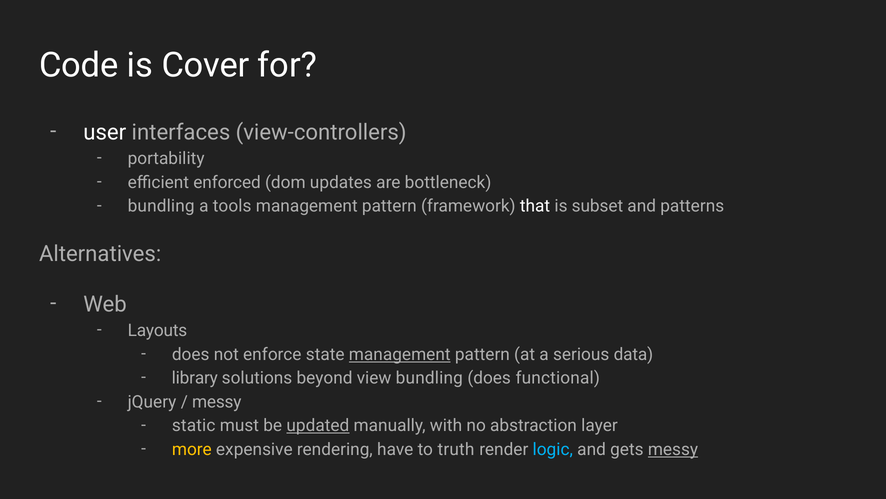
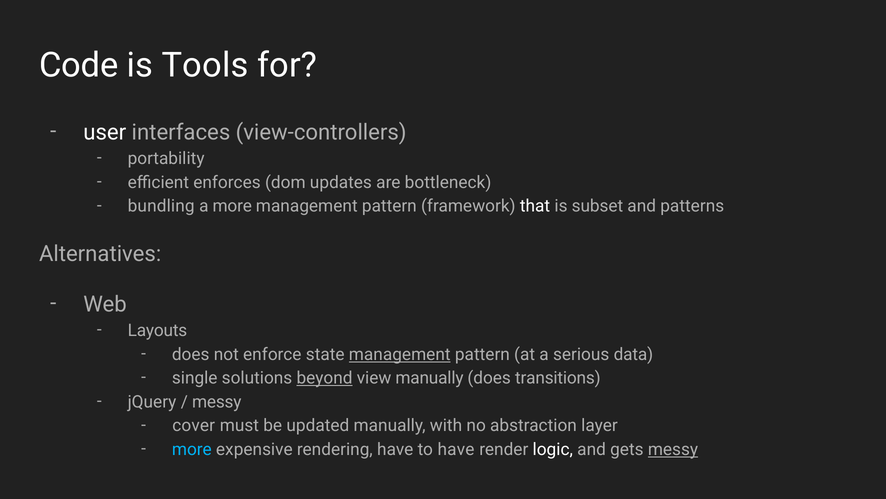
Cover: Cover -> Tools
enforced: enforced -> enforces
a tools: tools -> more
library: library -> single
beyond underline: none -> present
view bundling: bundling -> manually
functional: functional -> transitions
static: static -> cover
updated underline: present -> none
more at (192, 449) colour: yellow -> light blue
to truth: truth -> have
logic colour: light blue -> white
